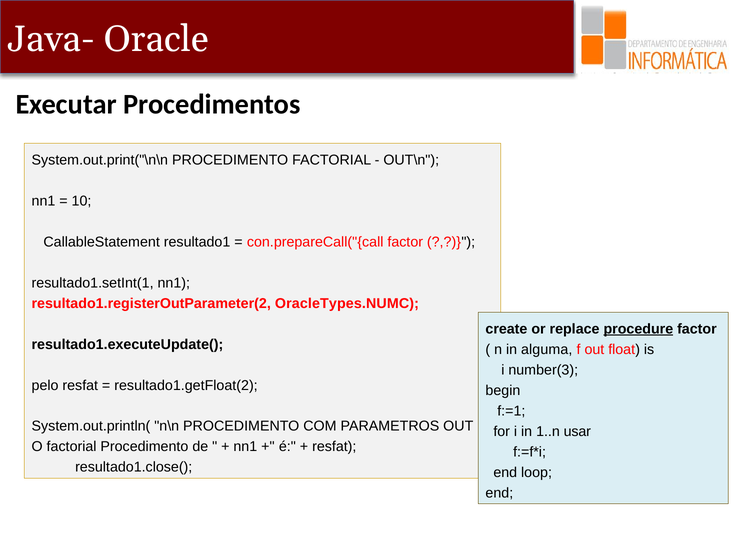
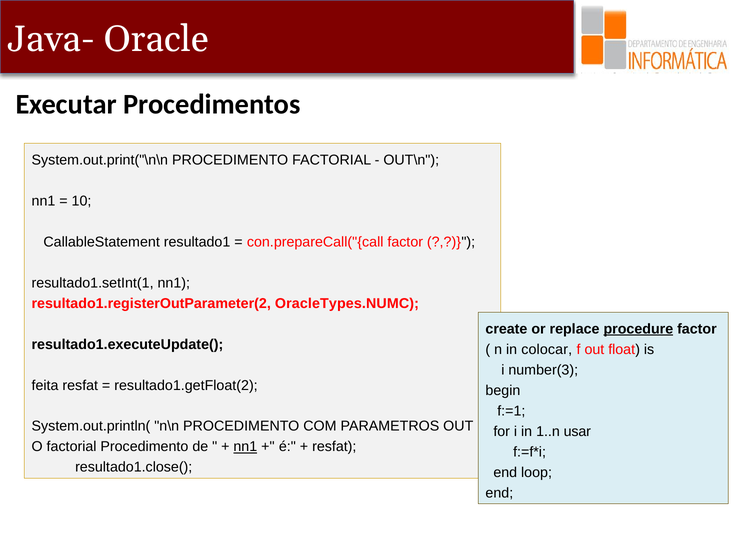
alguma: alguma -> colocar
pelo: pelo -> feita
nn1 at (245, 447) underline: none -> present
